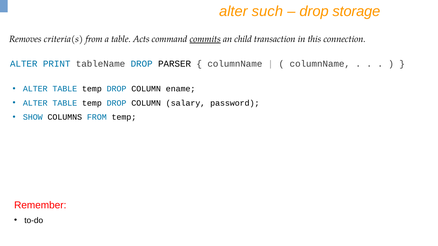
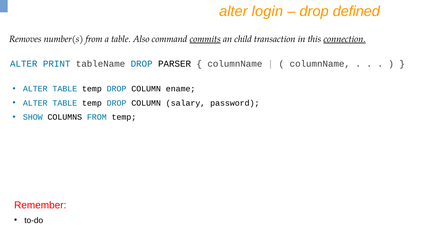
such: such -> login
storage: storage -> defined
criteria(s: criteria(s -> number(s
Acts: Acts -> Also
connection underline: none -> present
